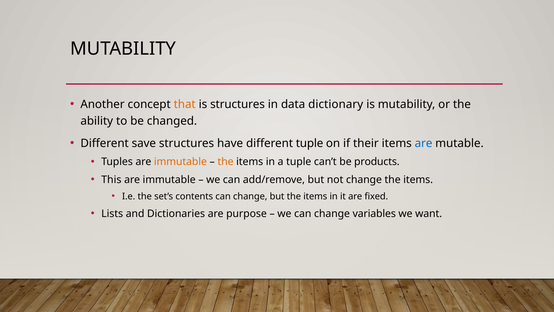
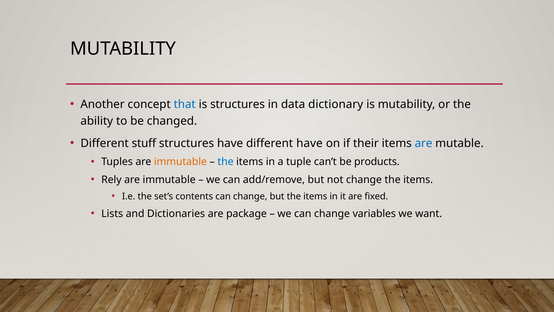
that colour: orange -> blue
save: save -> stuff
different tuple: tuple -> have
the at (226, 162) colour: orange -> blue
This: This -> Rely
purpose: purpose -> package
